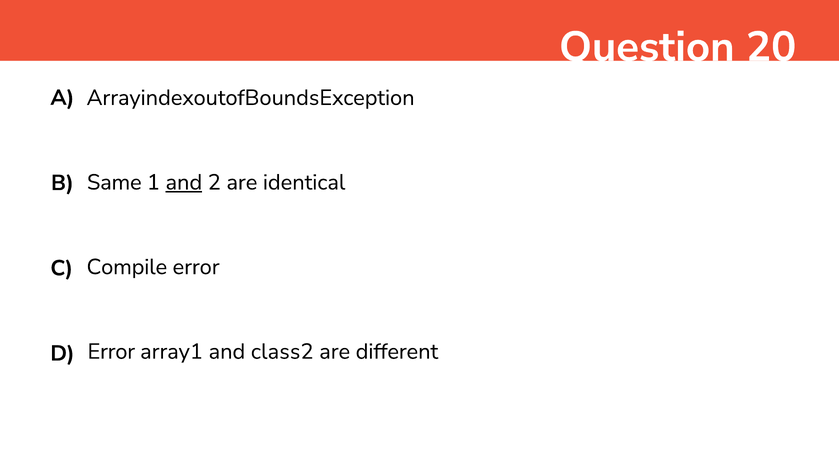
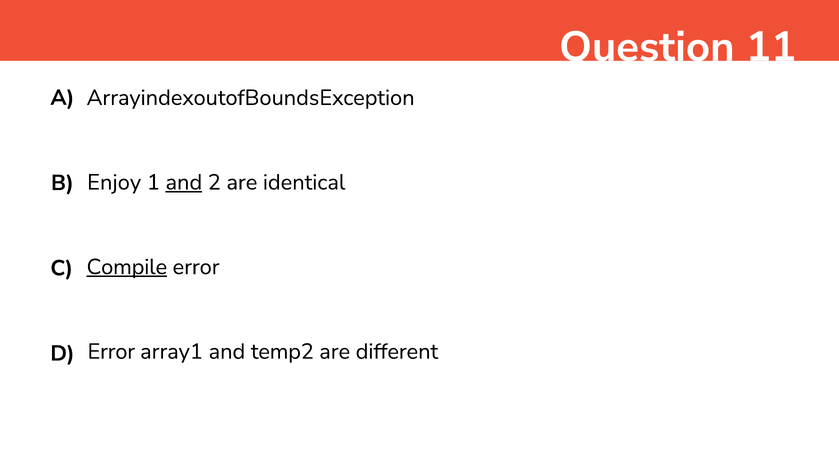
20: 20 -> 11
Same: Same -> Enjoy
Compile underline: none -> present
class2: class2 -> temp2
